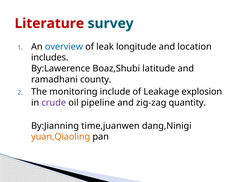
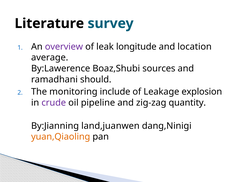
Literature colour: red -> black
overview colour: blue -> purple
includes: includes -> average
latitude: latitude -> sources
county: county -> should
time,juanwen: time,juanwen -> land,juanwen
